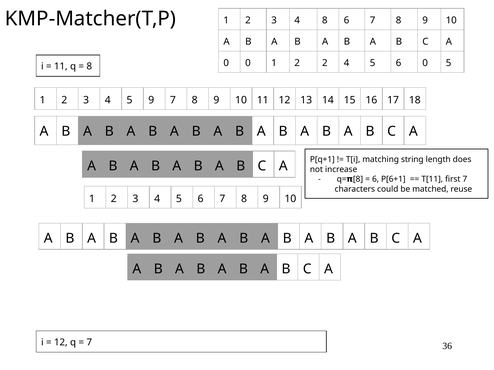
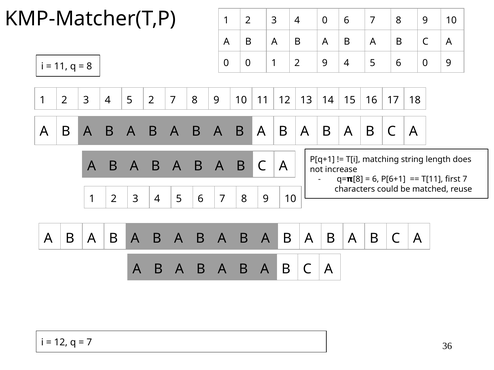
4 8: 8 -> 0
2 2: 2 -> 9
0 5: 5 -> 9
5 9: 9 -> 2
